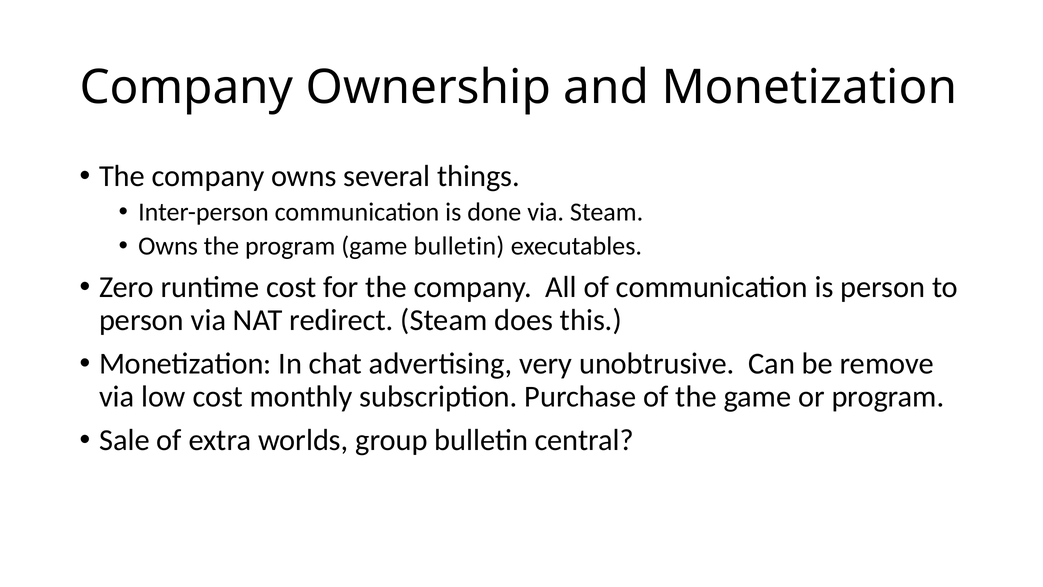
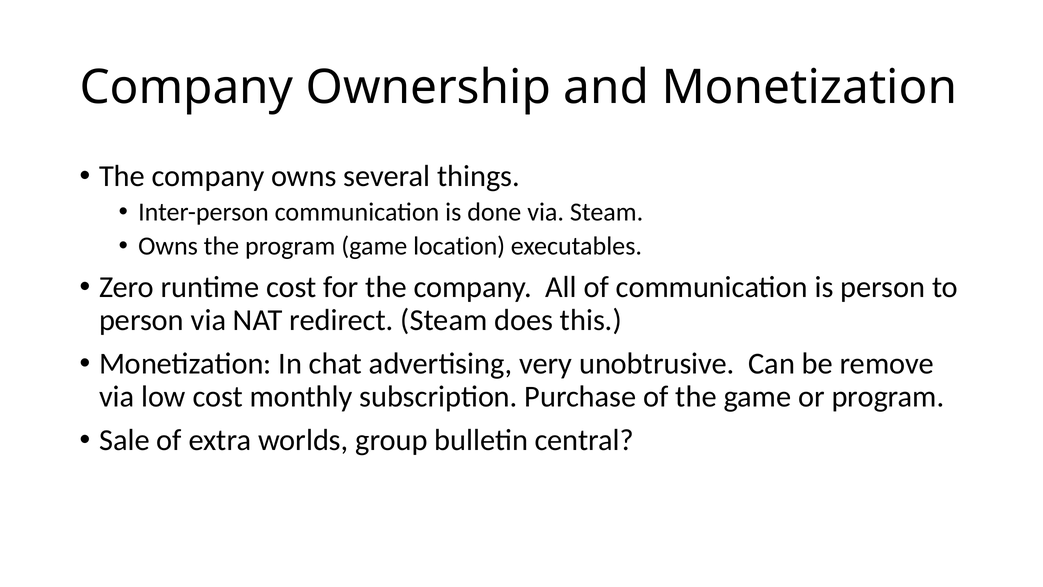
game bulletin: bulletin -> location
